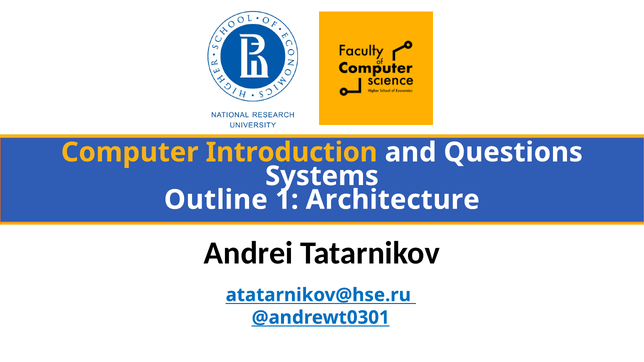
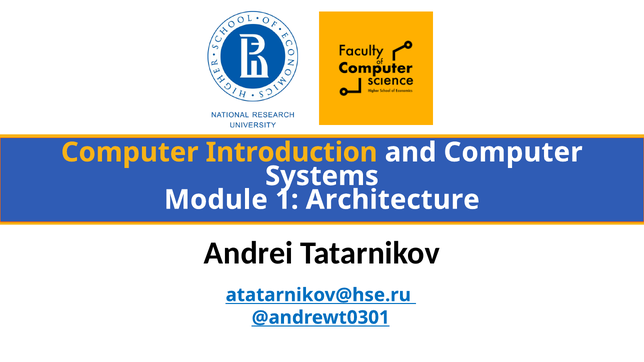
and Questions: Questions -> Computer
Outline: Outline -> Module
